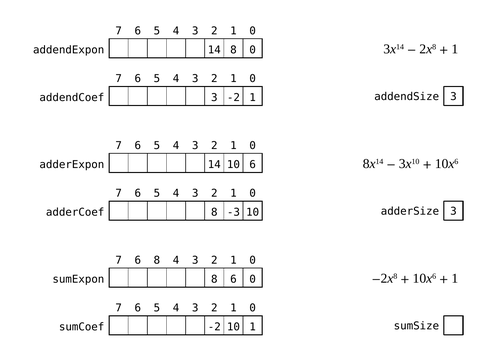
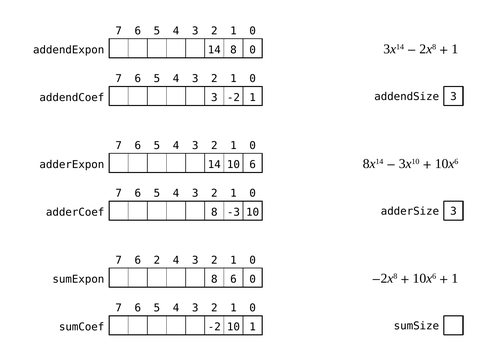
6 8: 8 -> 2
